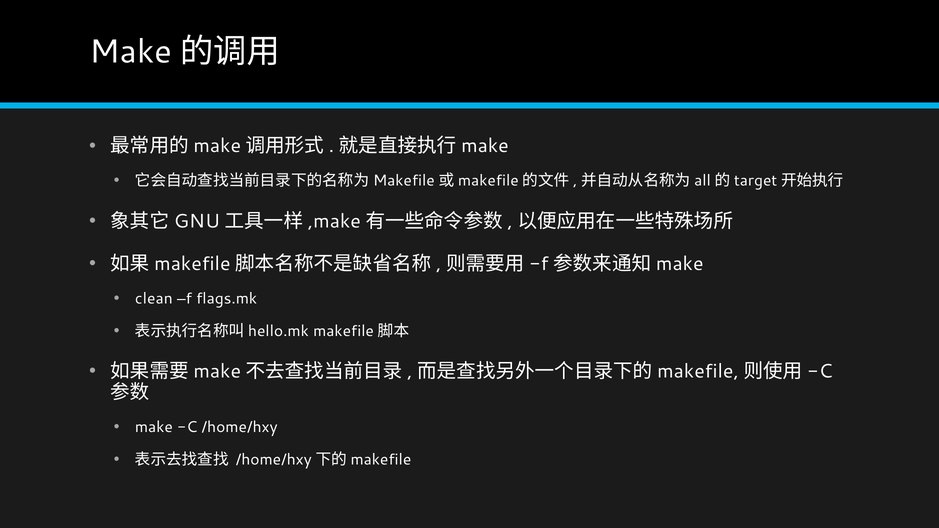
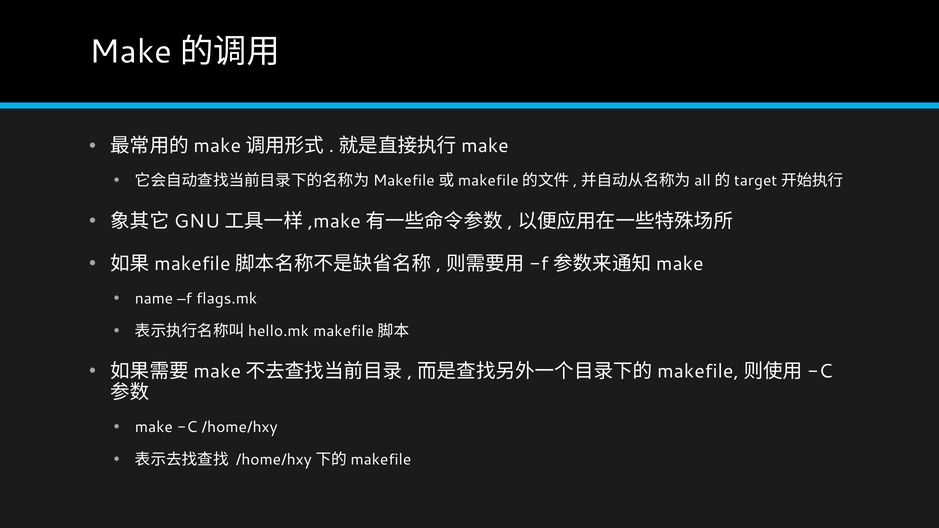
clean: clean -> name
